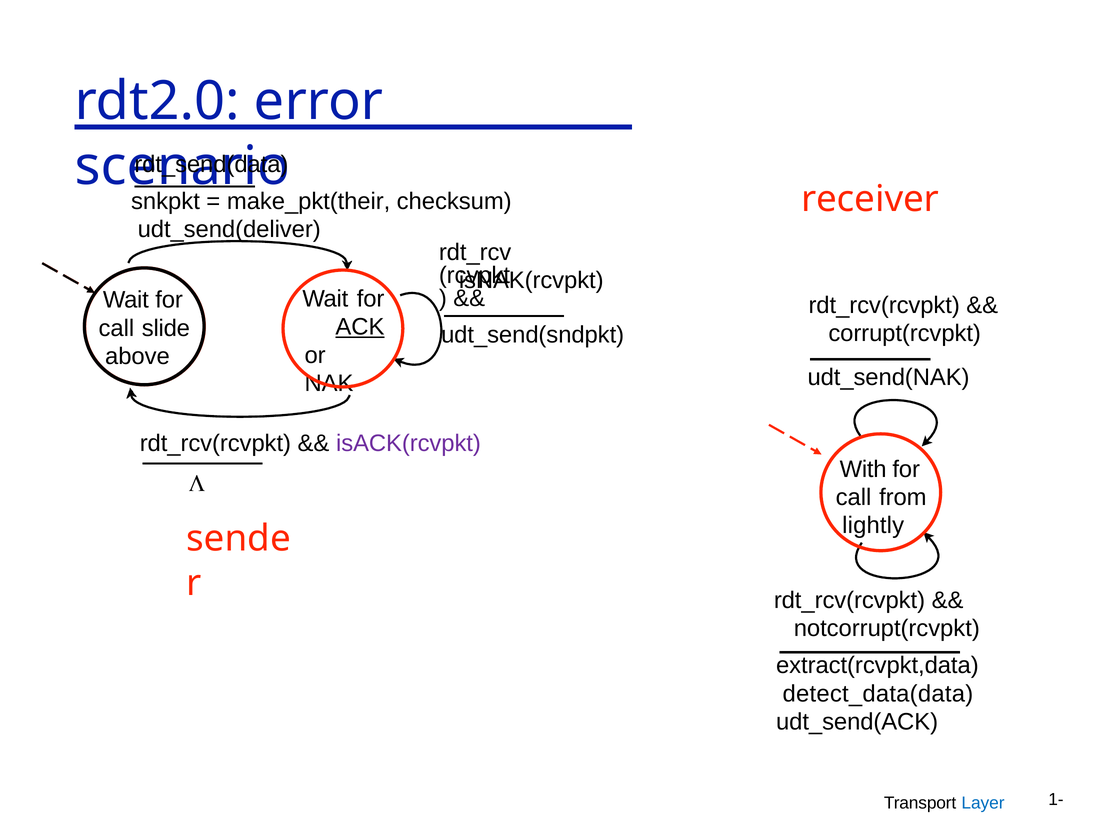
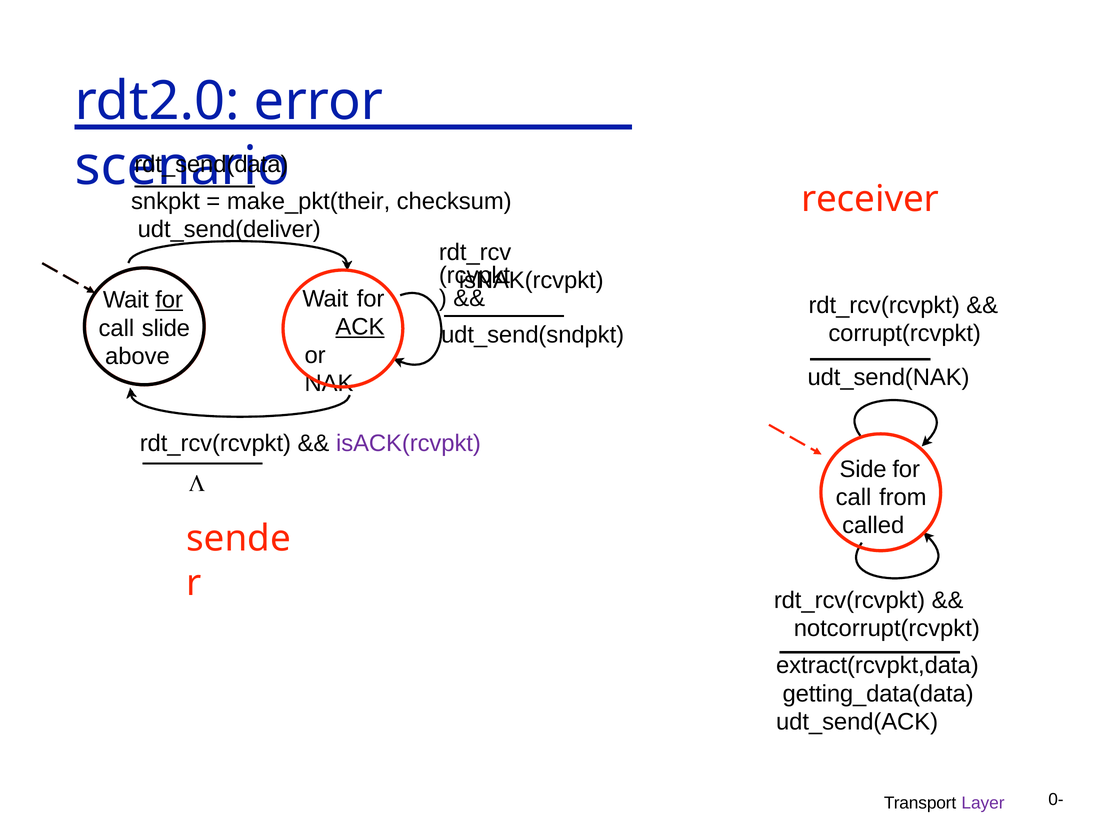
for at (169, 300) underline: none -> present
With: With -> Side
lightly: lightly -> called
detect_data(data: detect_data(data -> getting_data(data
1-: 1- -> 0-
Layer colour: blue -> purple
